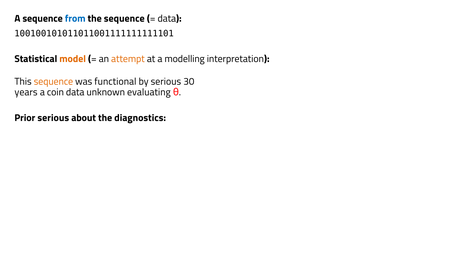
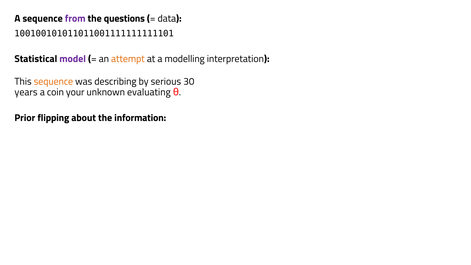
from colour: blue -> purple
the sequence: sequence -> questions
model colour: orange -> purple
functional: functional -> describing
coin data: data -> your
Prior serious: serious -> flipping
diagnostics: diagnostics -> information
